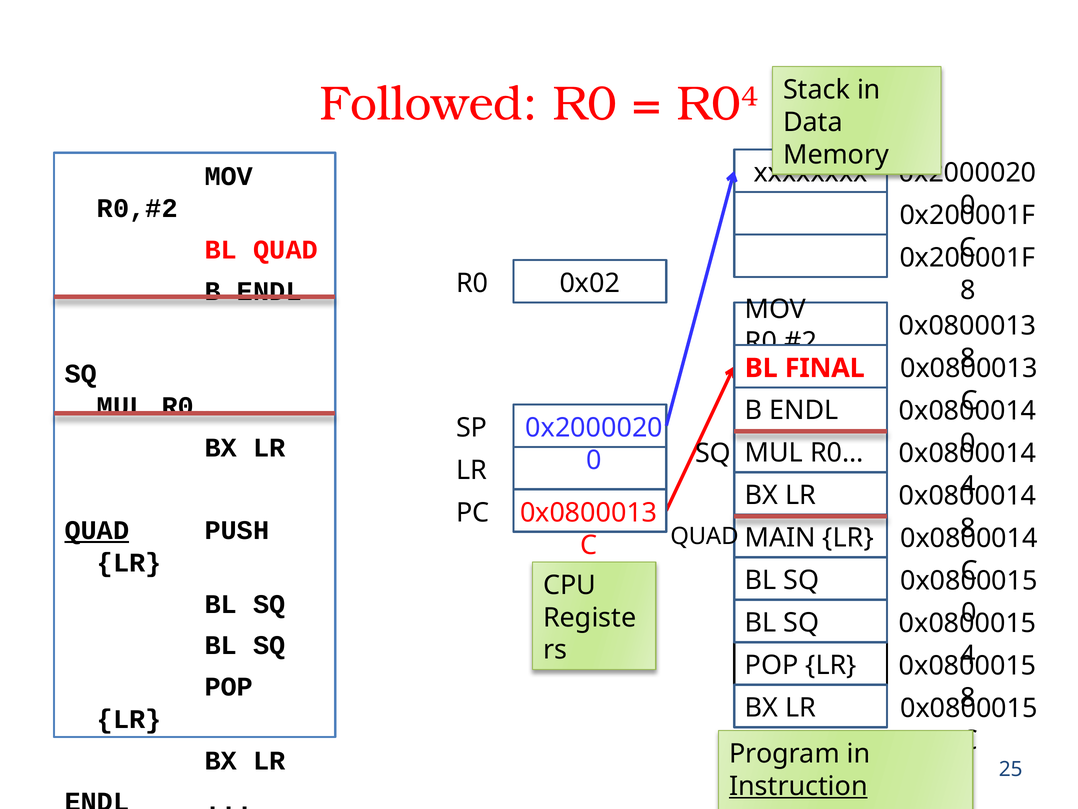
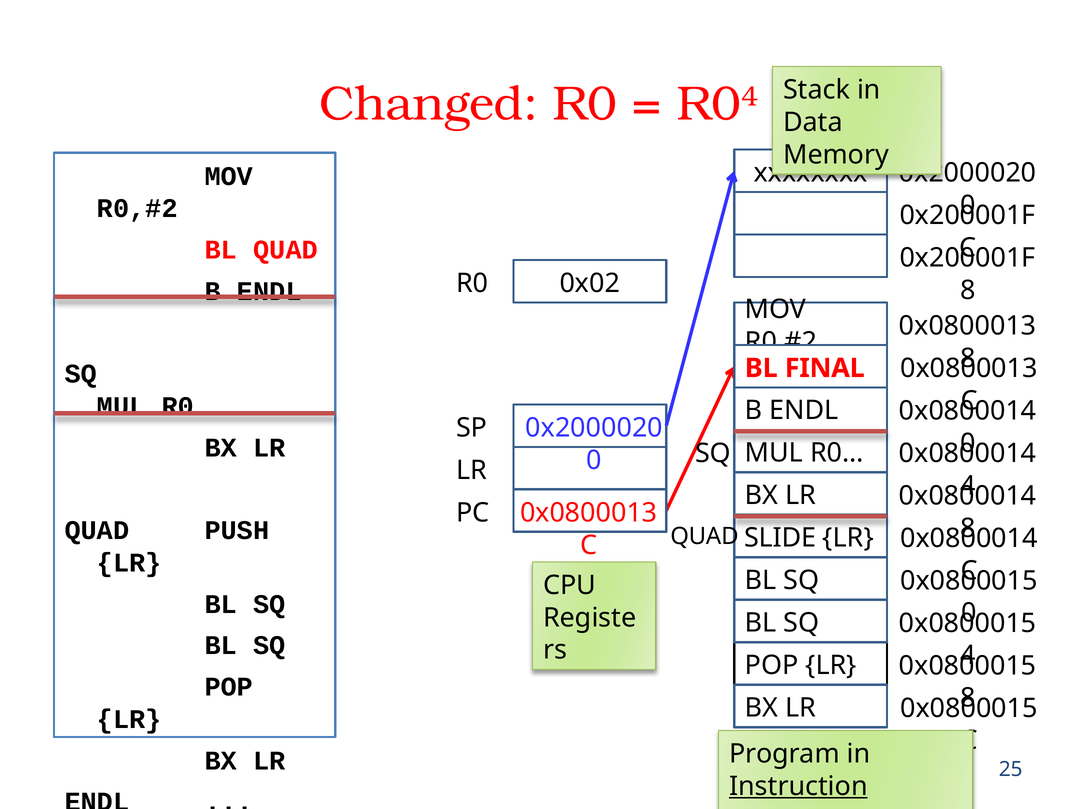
Followed: Followed -> Changed
QUAD at (97, 530) underline: present -> none
MAIN: MAIN -> SLIDE
